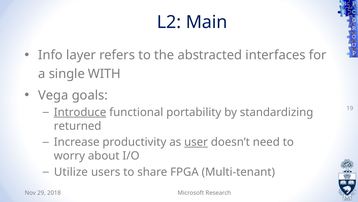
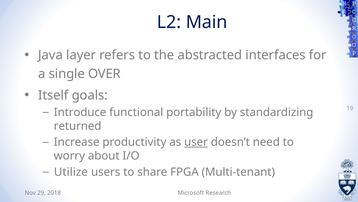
Info: Info -> Java
WITH: WITH -> OVER
Vega: Vega -> Itself
Introduce underline: present -> none
